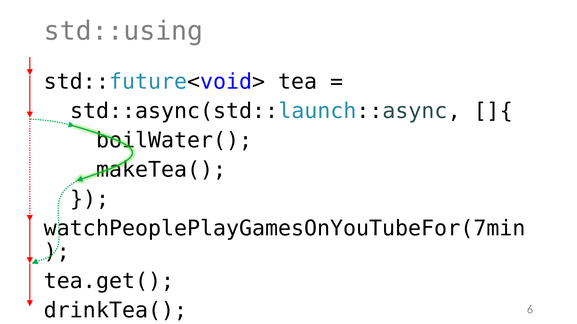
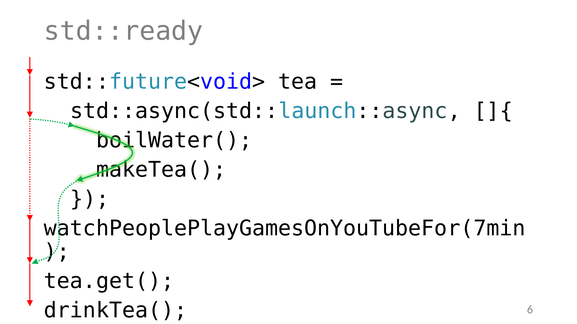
std::using: std::using -> std::ready
